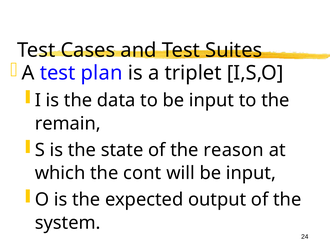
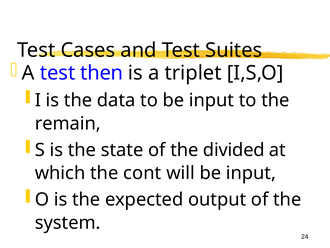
plan: plan -> then
reason: reason -> divided
